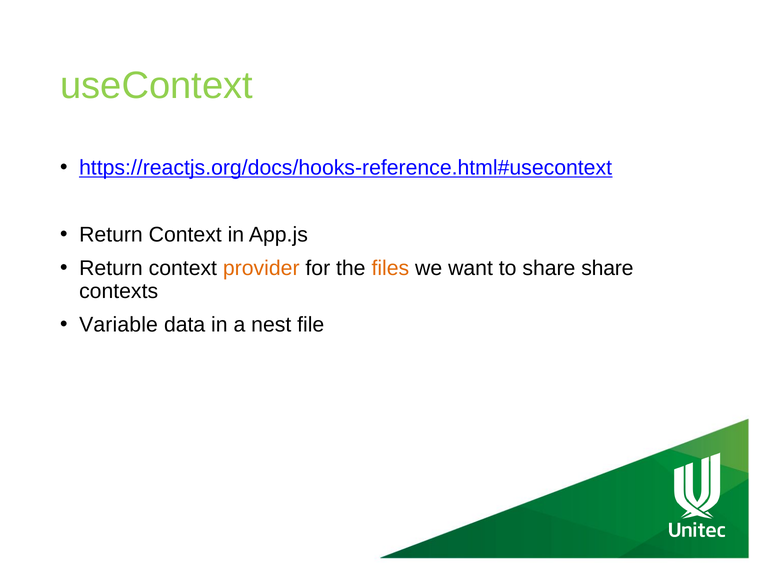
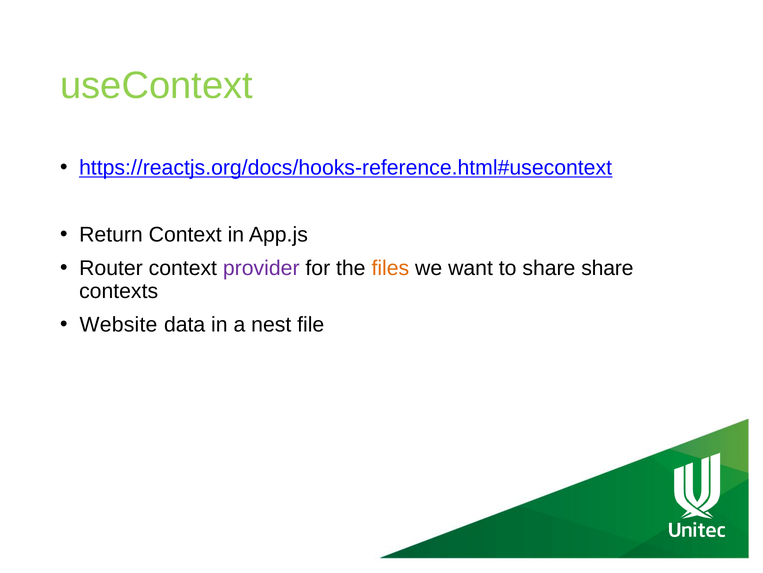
Return at (111, 268): Return -> Router
provider colour: orange -> purple
Variable: Variable -> Website
